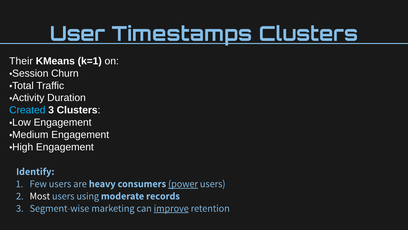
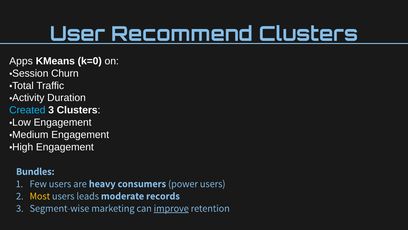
Timestamps: Timestamps -> Recommend
Their: Their -> Apps
k=1: k=1 -> k=0
Identify: Identify -> Bundles
power underline: present -> none
Most colour: white -> yellow
using: using -> leads
